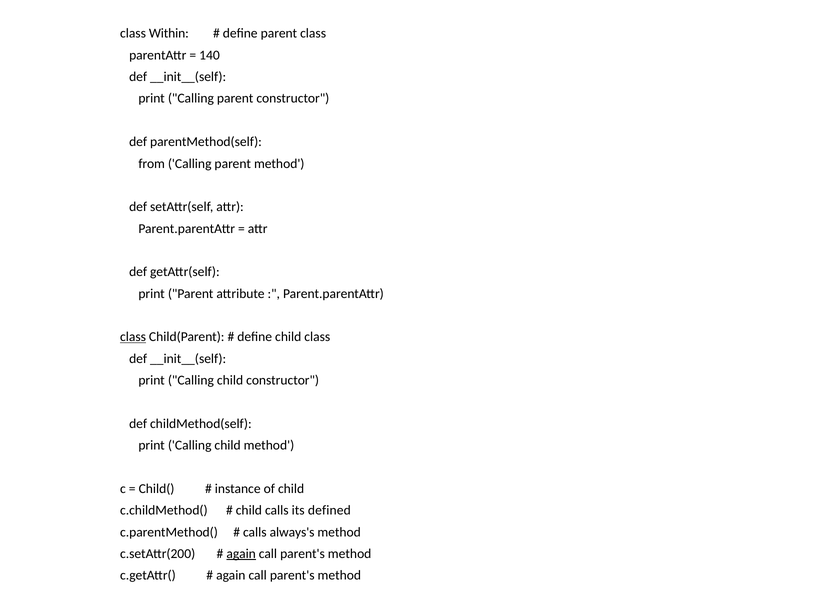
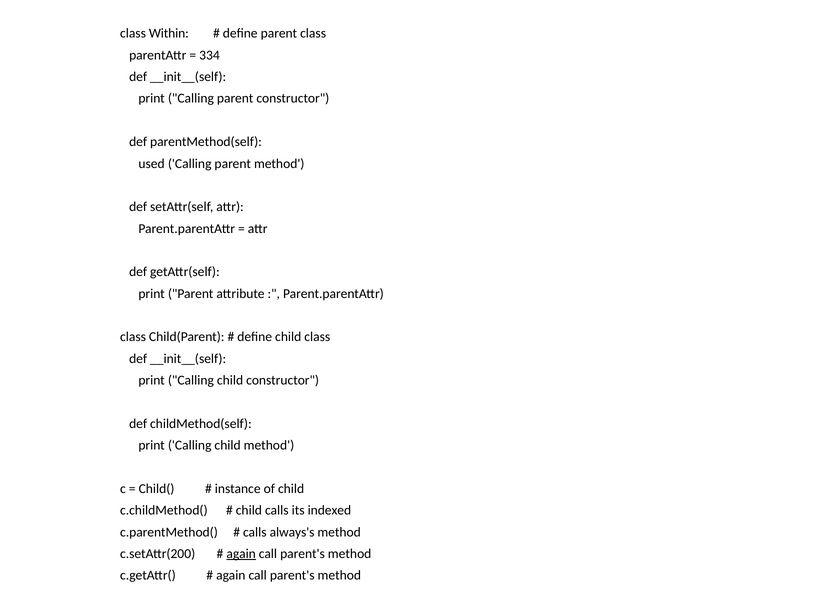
140: 140 -> 334
from: from -> used
class at (133, 337) underline: present -> none
defined: defined -> indexed
